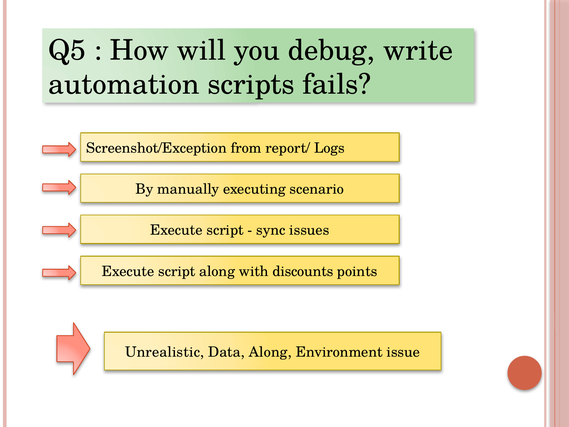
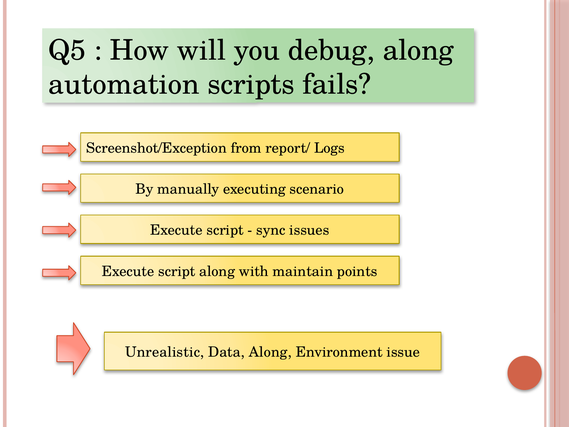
debug write: write -> along
discounts: discounts -> maintain
